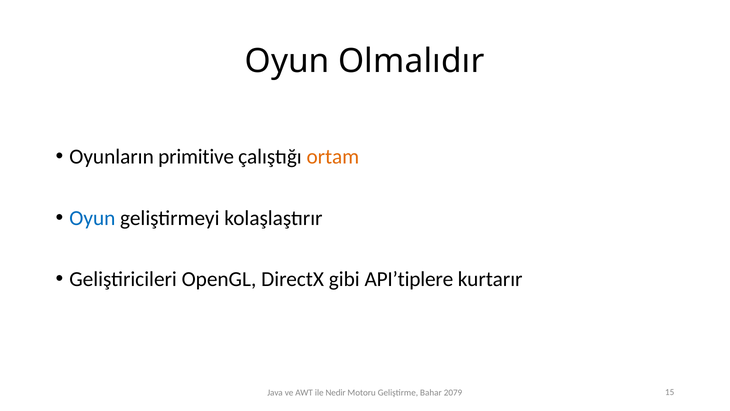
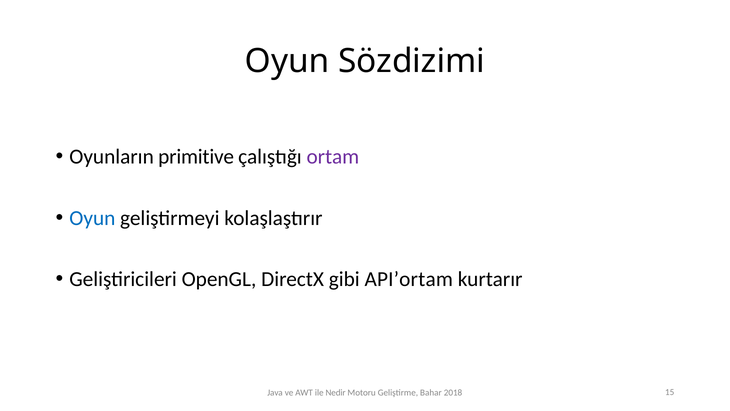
Olmalıdır: Olmalıdır -> Sözdizimi
ortam colour: orange -> purple
API’tiplere: API’tiplere -> API’ortam
2079: 2079 -> 2018
